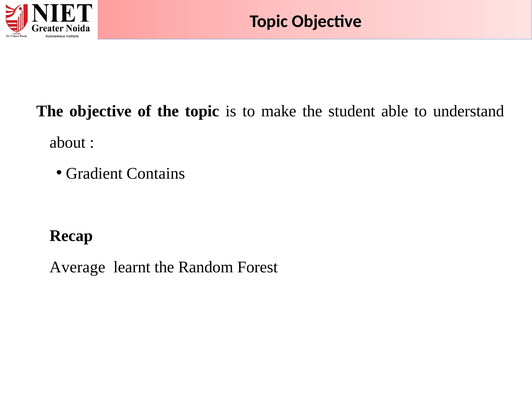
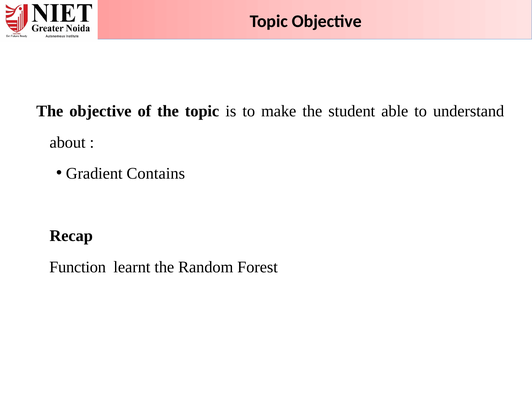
Average: Average -> Function
